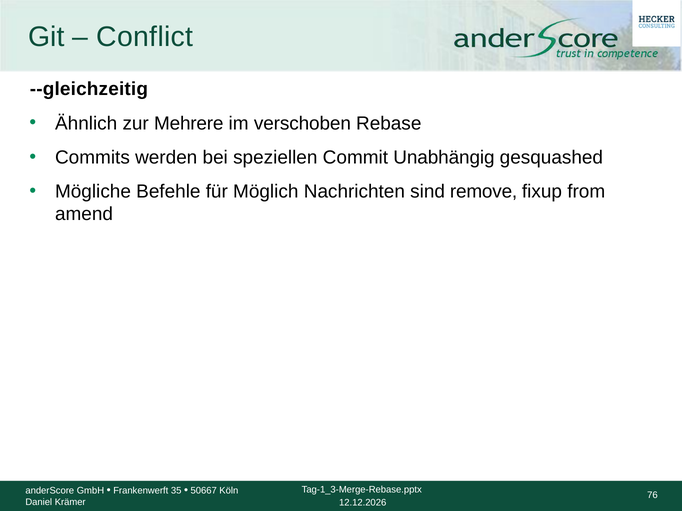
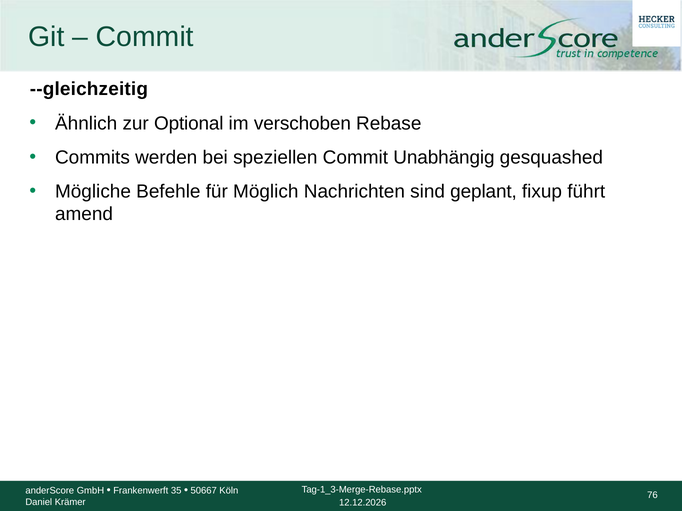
Conflict at (145, 37): Conflict -> Commit
Mehrere: Mehrere -> Optional
remove: remove -> geplant
from: from -> führt
